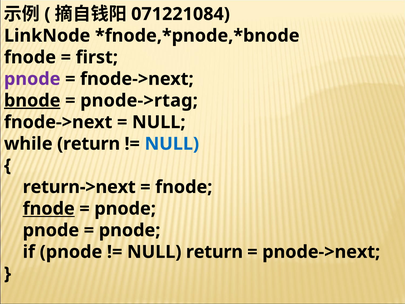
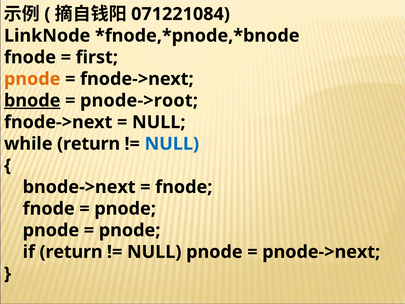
pnode at (32, 79) colour: purple -> orange
pnode->rtag: pnode->rtag -> pnode->root
return->next: return->next -> bnode->next
fnode at (49, 209) underline: present -> none
if pnode: pnode -> return
NULL return: return -> pnode
